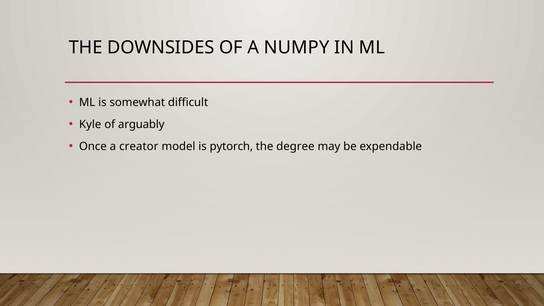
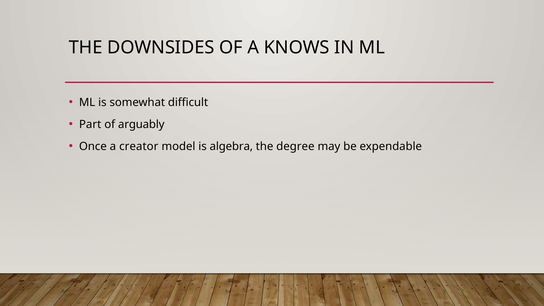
NUMPY: NUMPY -> KNOWS
Kyle: Kyle -> Part
pytorch: pytorch -> algebra
